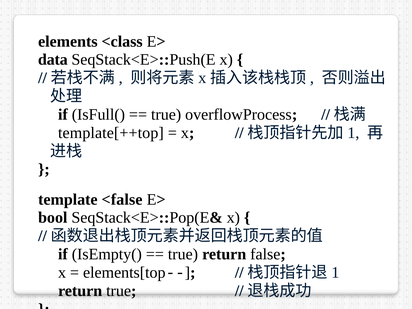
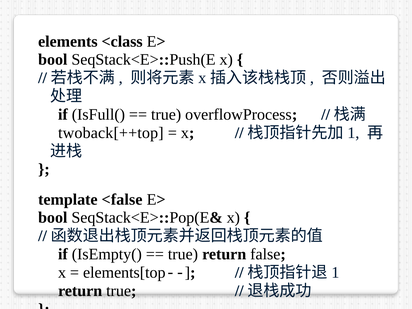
data at (53, 60): data -> bool
template[++top: template[++top -> twoback[++top
